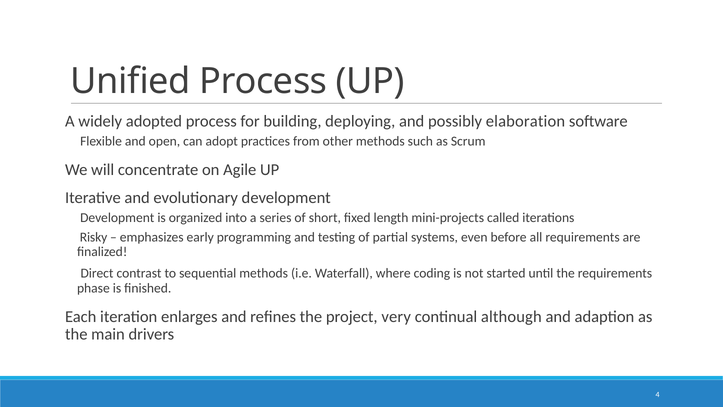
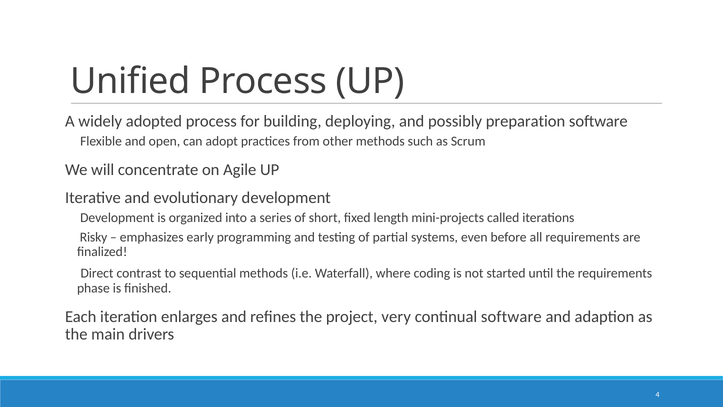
elaboration: elaboration -> preparation
continual although: although -> software
